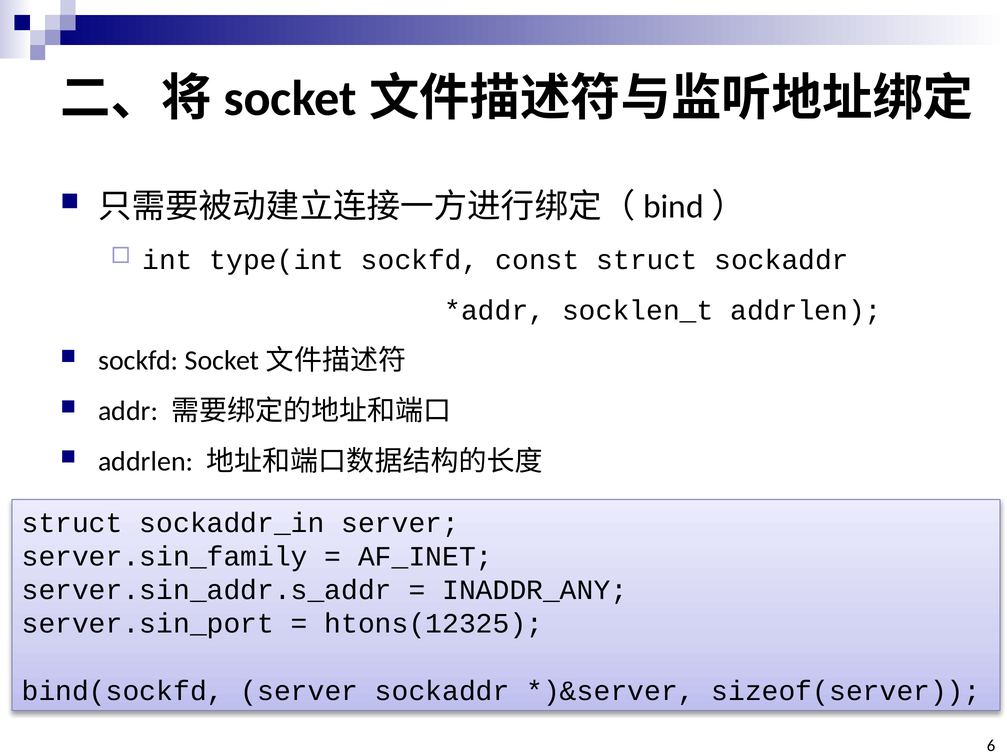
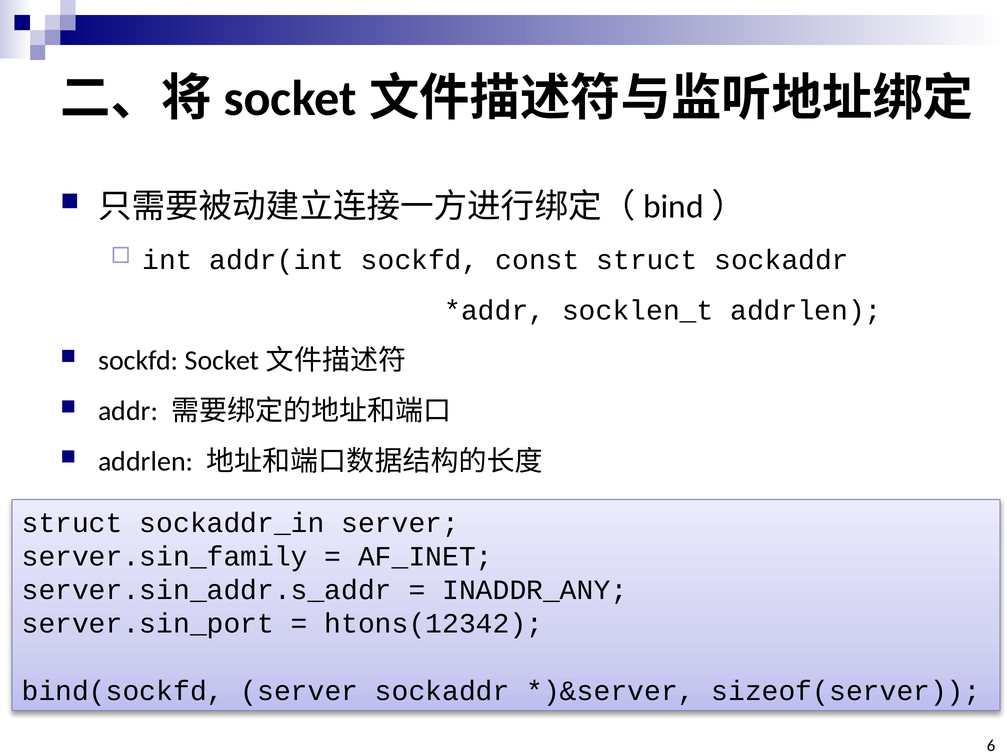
type(int: type(int -> addr(int
htons(12325: htons(12325 -> htons(12342
